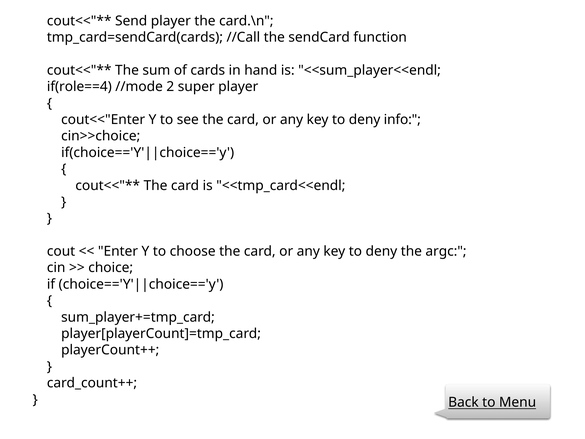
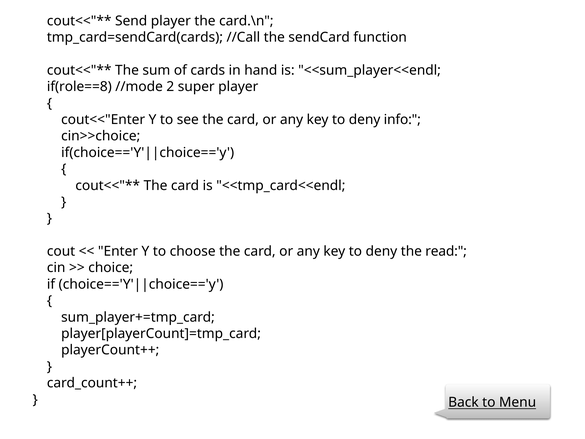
if(role==4: if(role==4 -> if(role==8
argc: argc -> read
